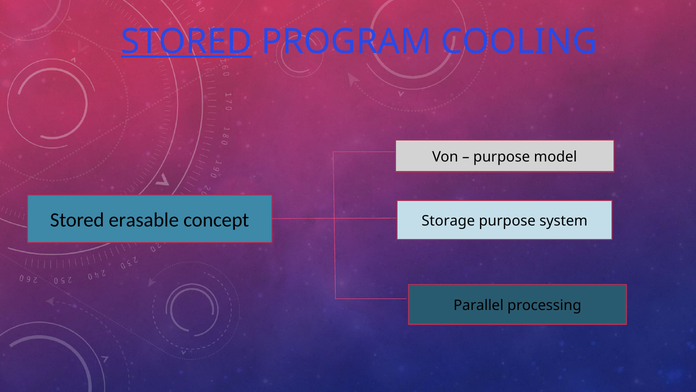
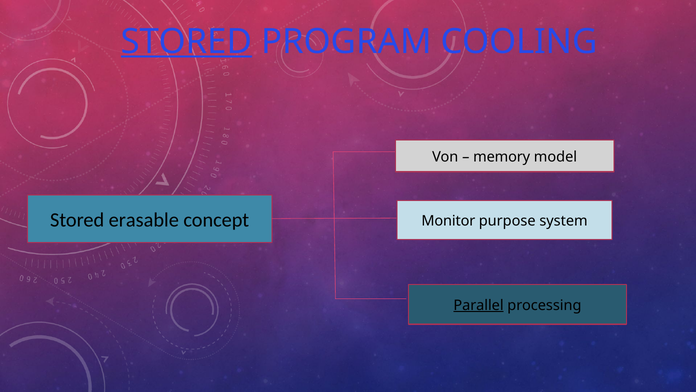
purpose at (502, 157): purpose -> memory
Storage: Storage -> Monitor
Parallel underline: none -> present
